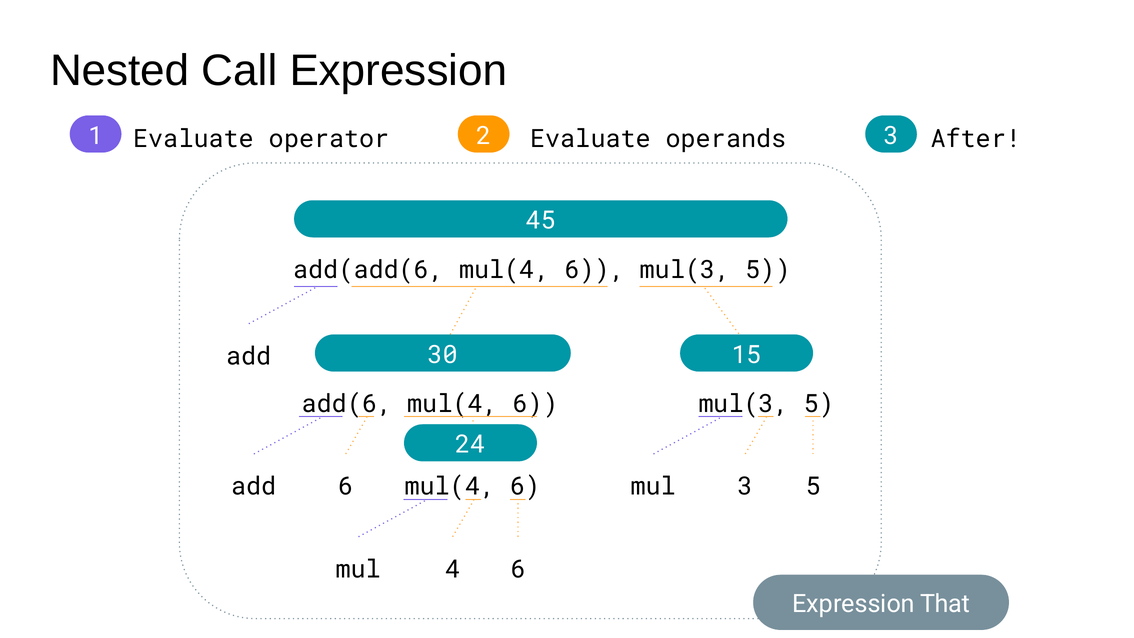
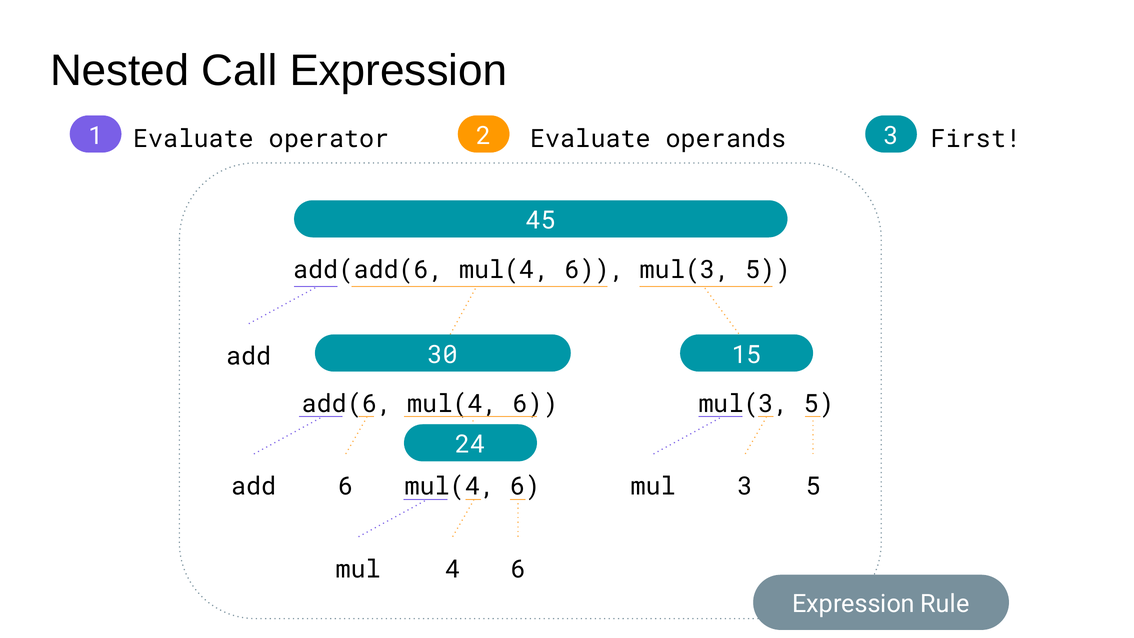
After: After -> First
That: That -> Rule
